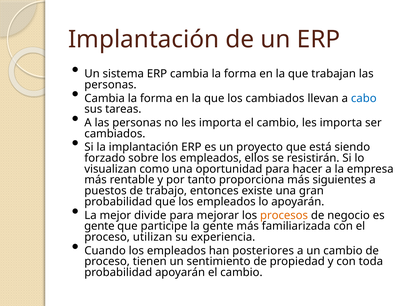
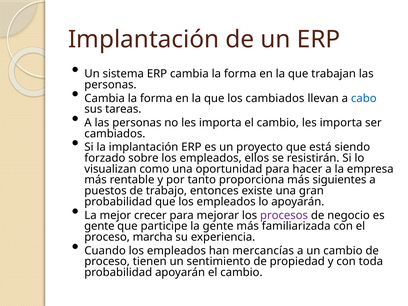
divide: divide -> crecer
procesos colour: orange -> purple
utilizan: utilizan -> marcha
posteriores: posteriores -> mercancías
